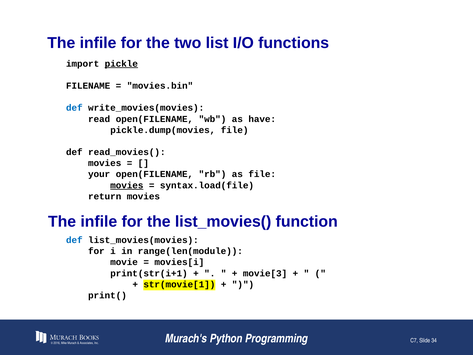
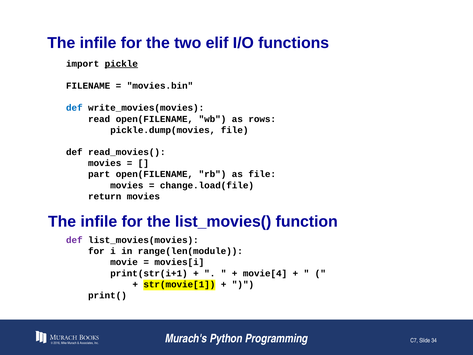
list: list -> elif
have: have -> rows
your: your -> part
movies at (127, 185) underline: present -> none
syntax.load(file: syntax.load(file -> change.load(file
def at (74, 240) colour: blue -> purple
movie[3: movie[3 -> movie[4
